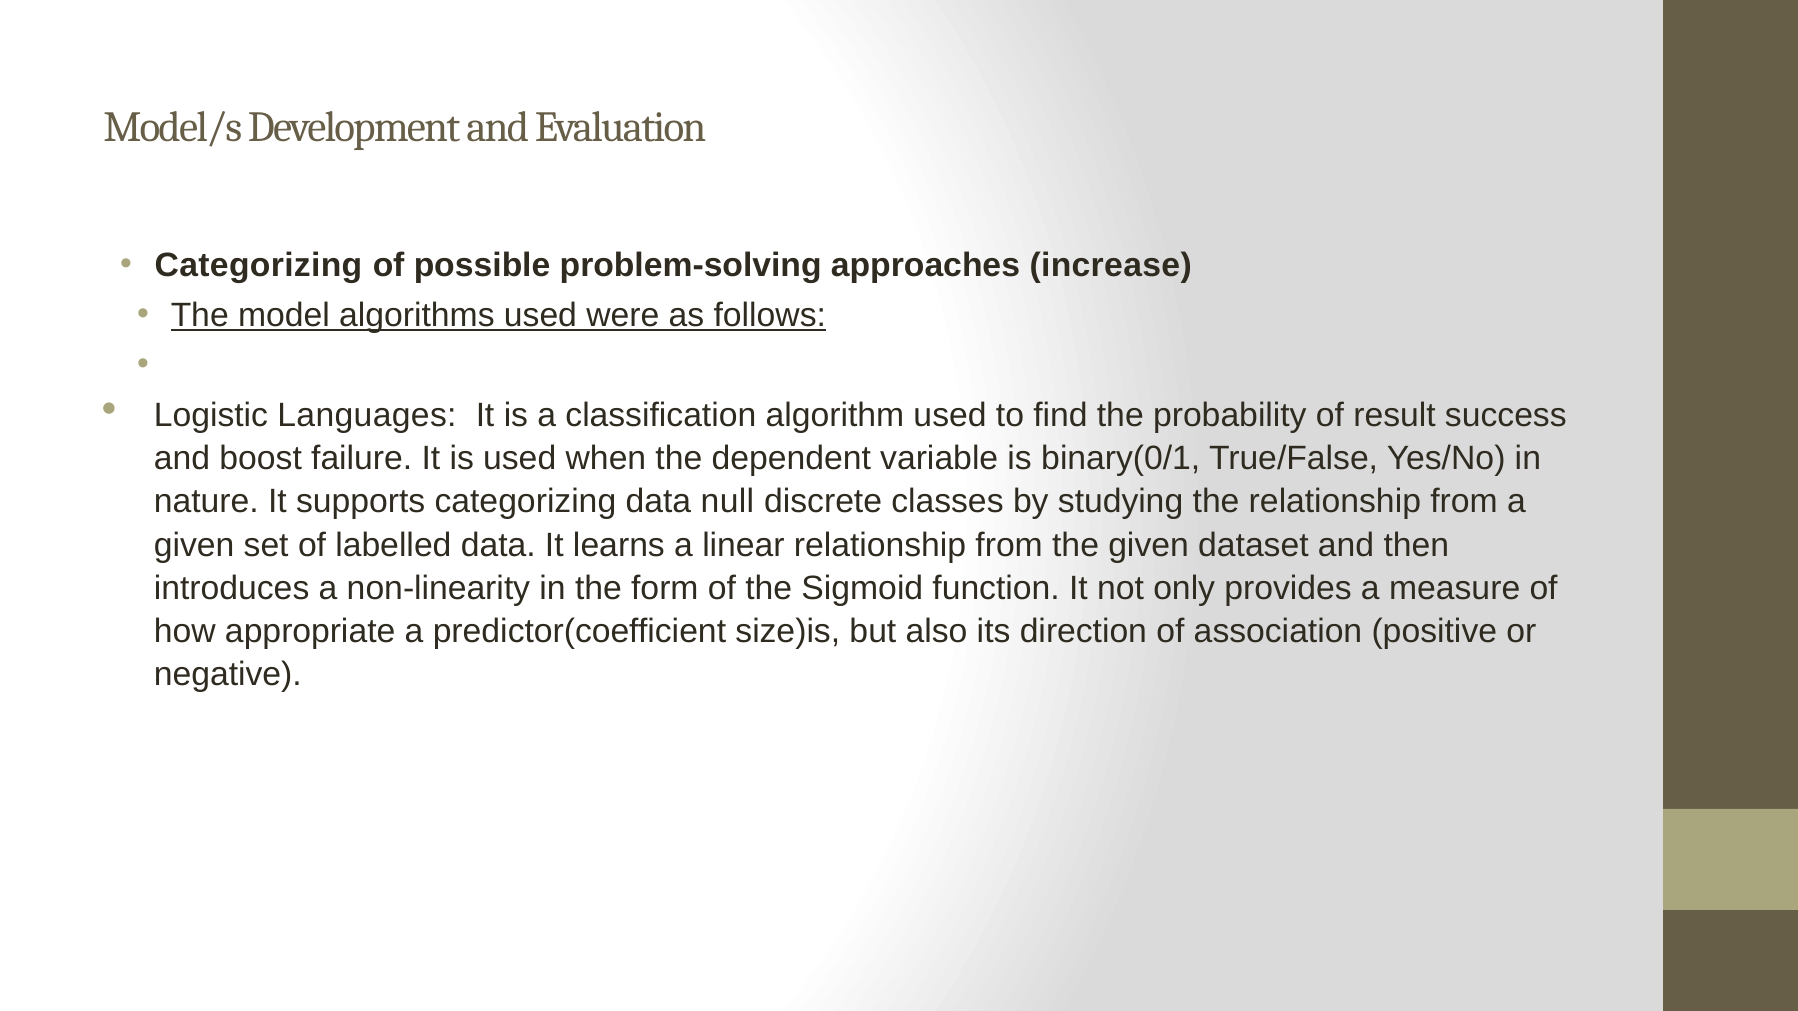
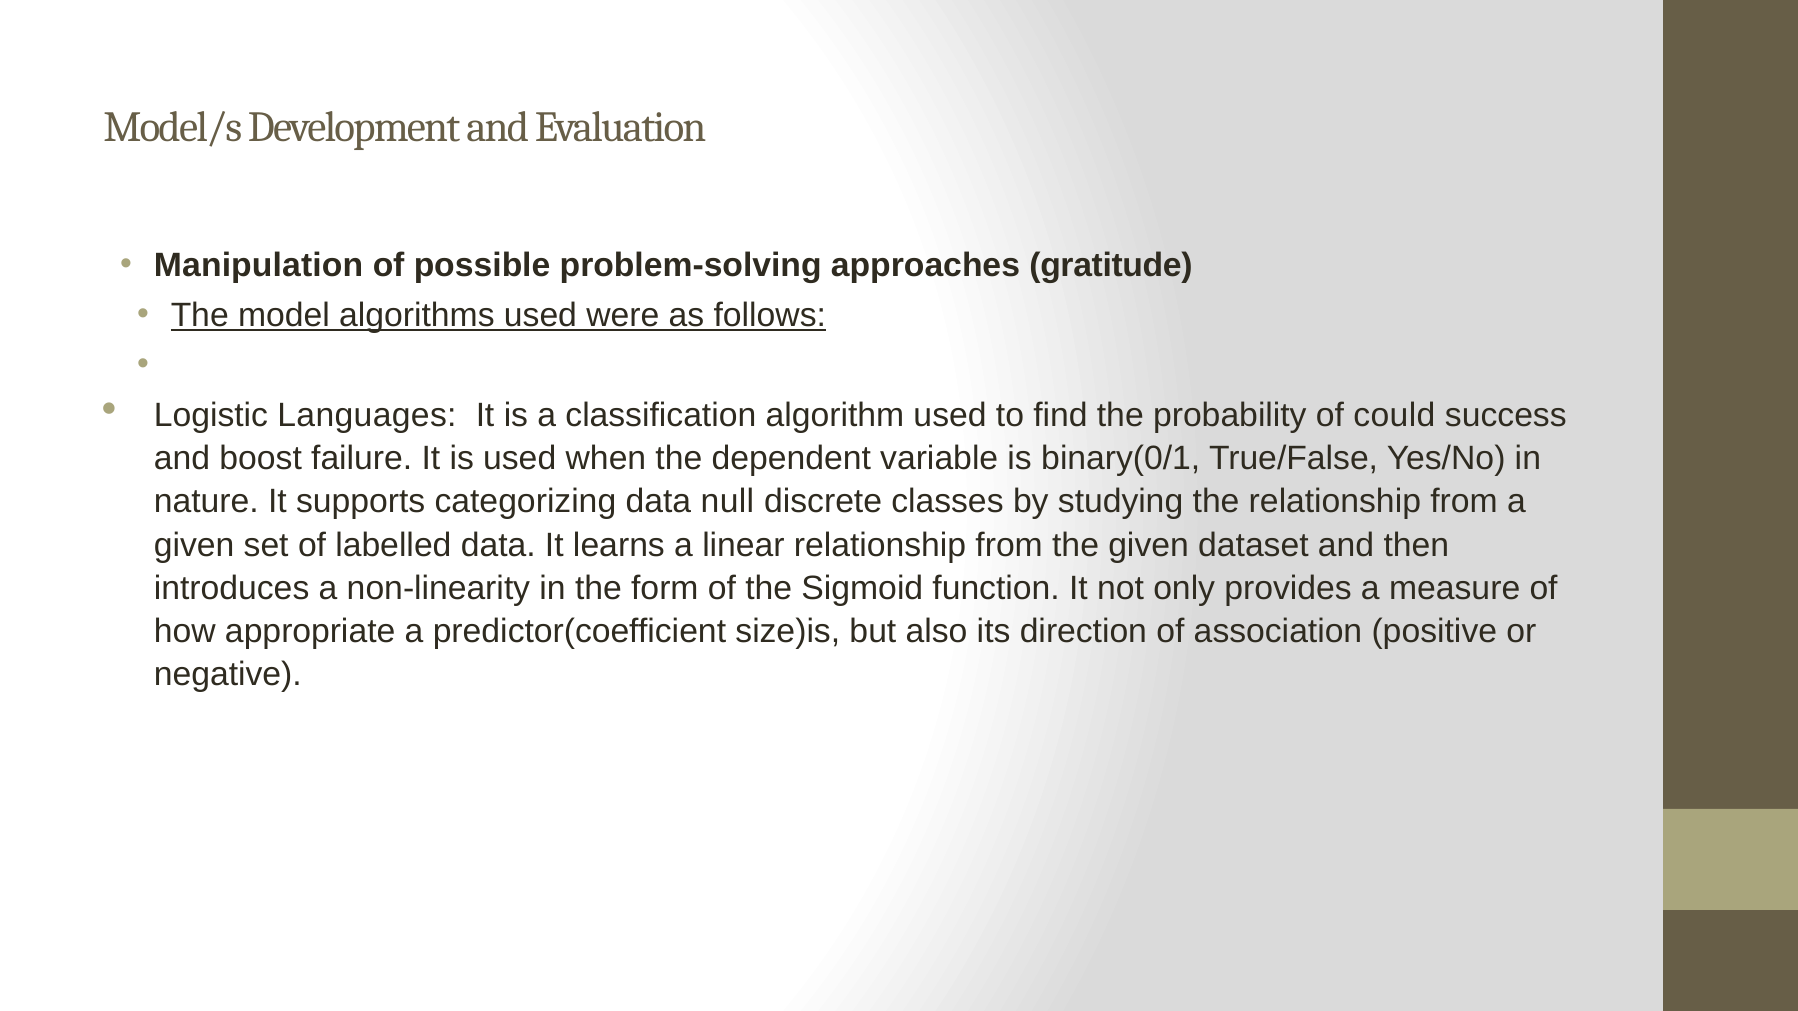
Categorizing at (258, 265): Categorizing -> Manipulation
increase: increase -> gratitude
result: result -> could
